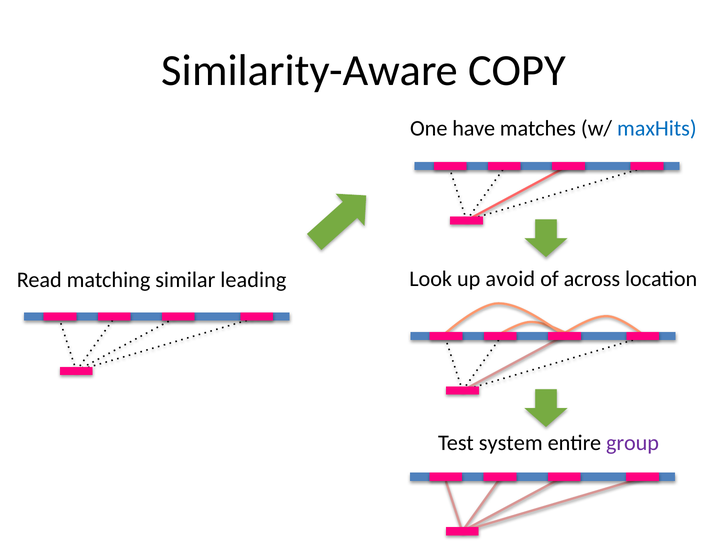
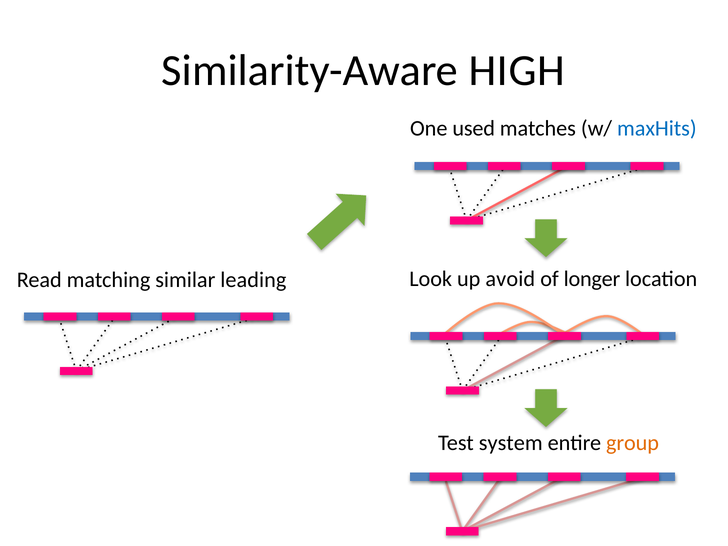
COPY: COPY -> HIGH
have: have -> used
across: across -> longer
group colour: purple -> orange
